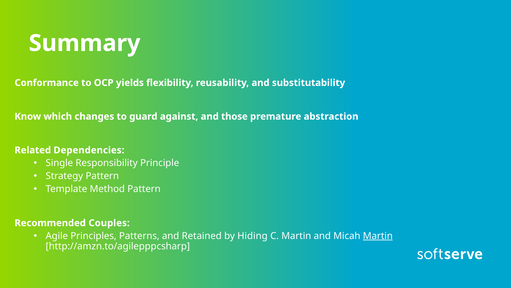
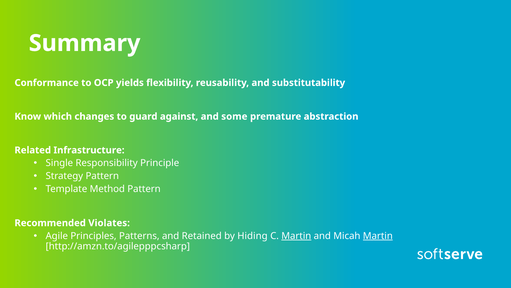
those: those -> some
Dependencies: Dependencies -> Infrastructure
Couples: Couples -> Violates
Martin at (296, 235) underline: none -> present
